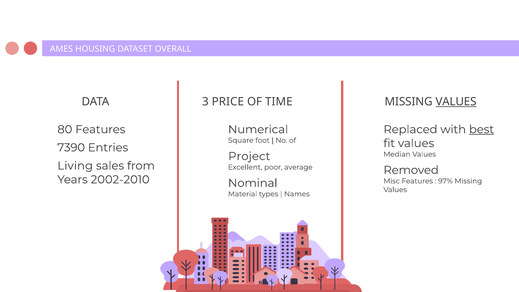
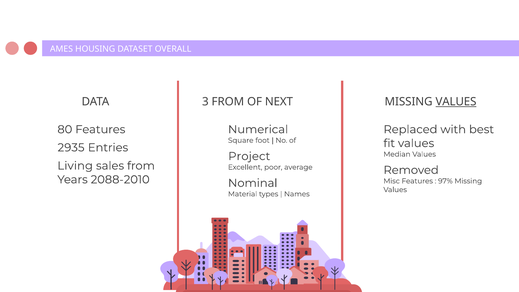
3 PRICE: PRICE -> FROM
TIME: TIME -> NEXT
best underline: present -> none
7390: 7390 -> 2935
2002-2010: 2002-2010 -> 2088-2010
